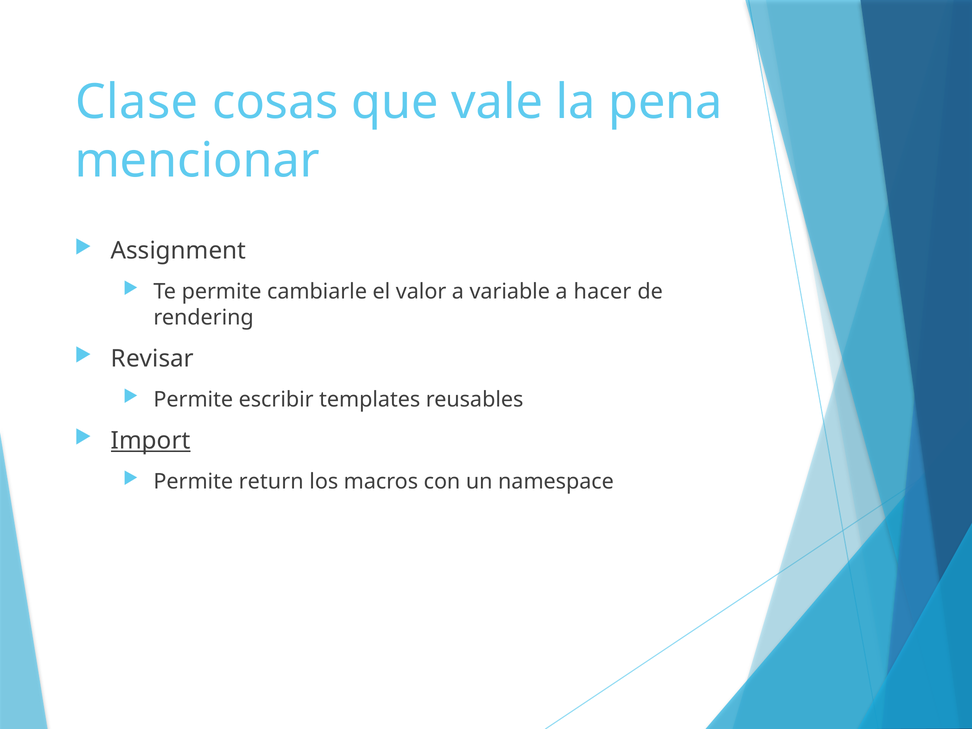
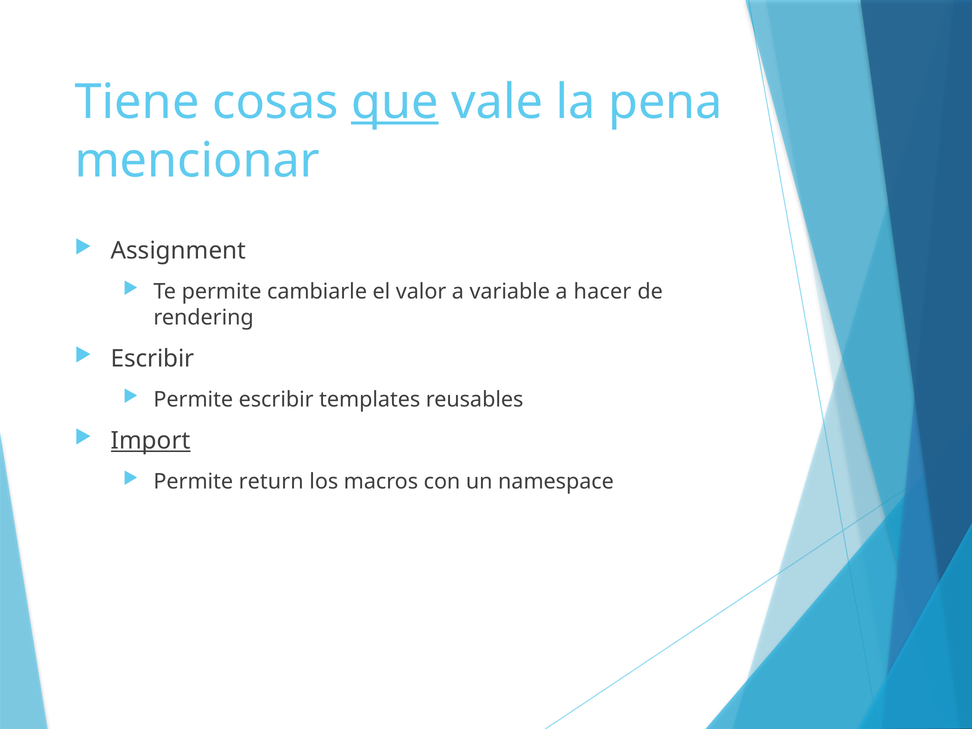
Clase: Clase -> Tiene
que underline: none -> present
Revisar at (152, 359): Revisar -> Escribir
